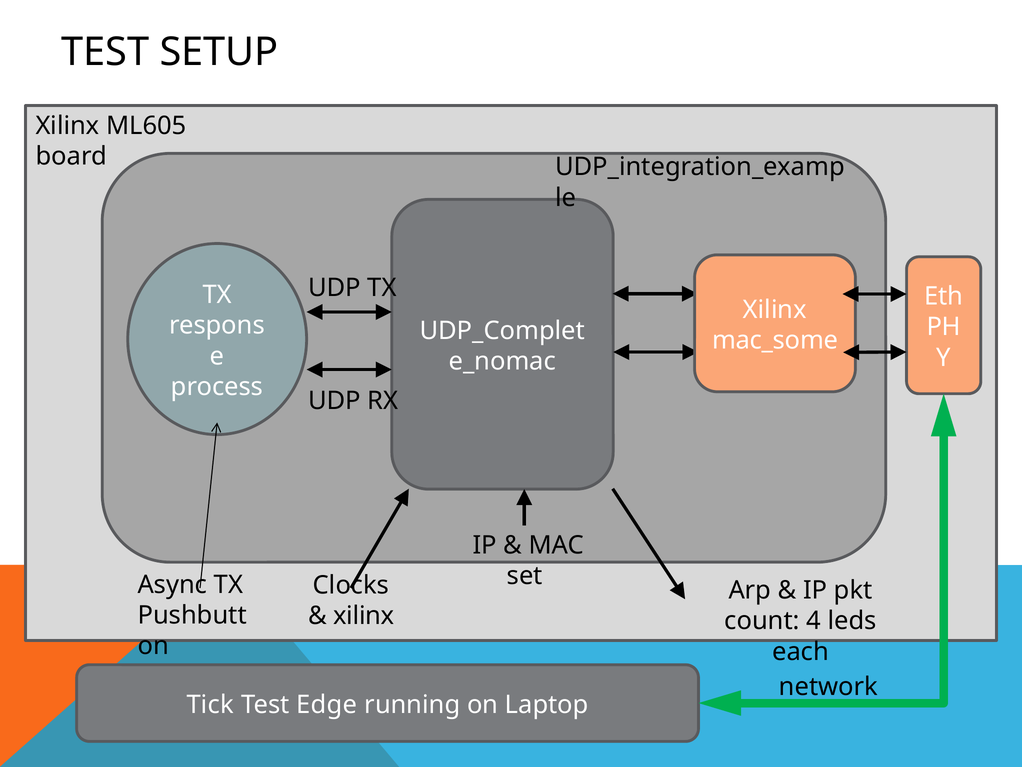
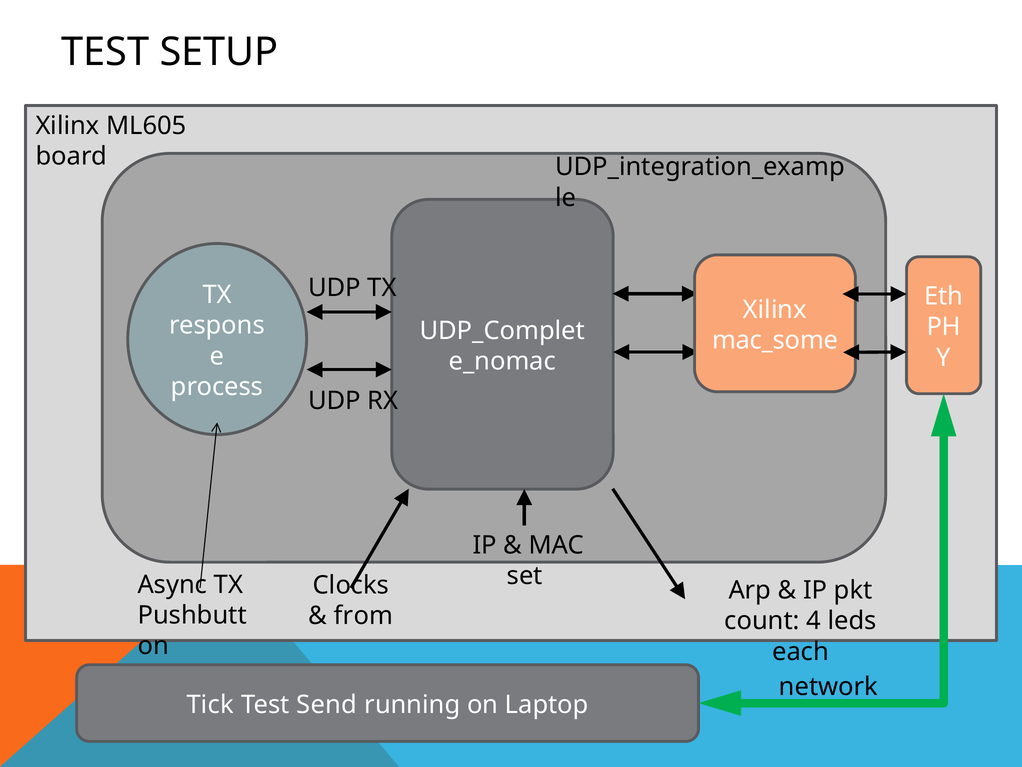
xilinx at (364, 615): xilinx -> from
Edge: Edge -> Send
